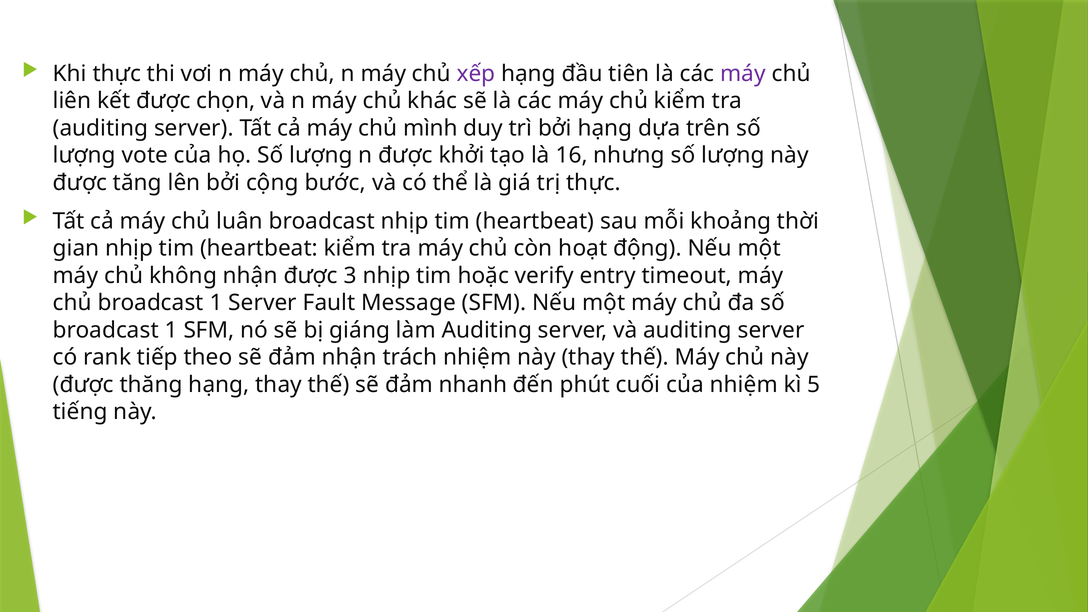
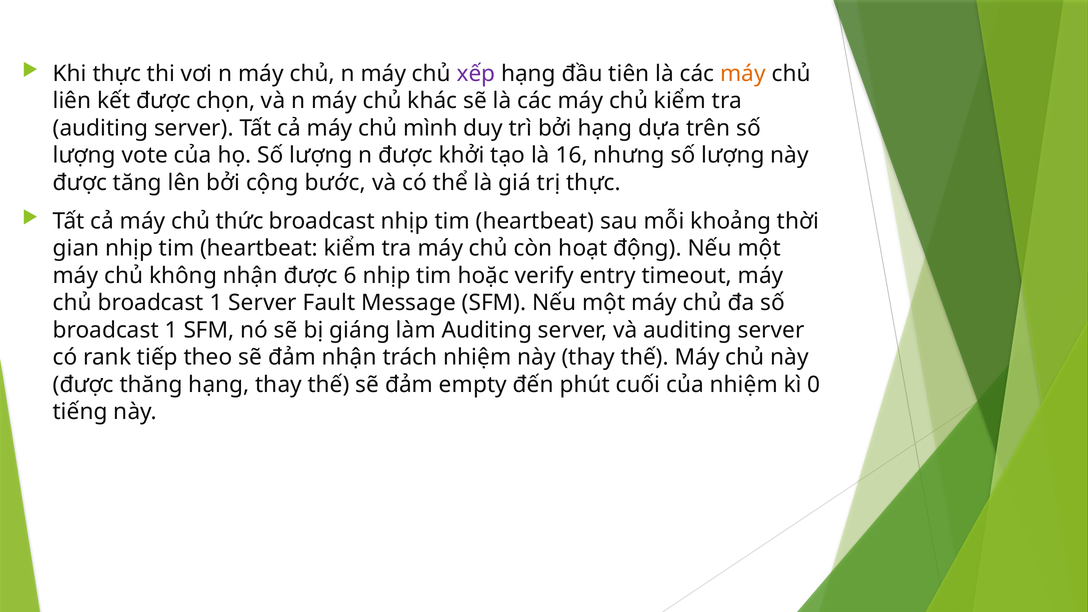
máy at (743, 74) colour: purple -> orange
luân: luân -> thức
3: 3 -> 6
nhanh: nhanh -> empty
5: 5 -> 0
